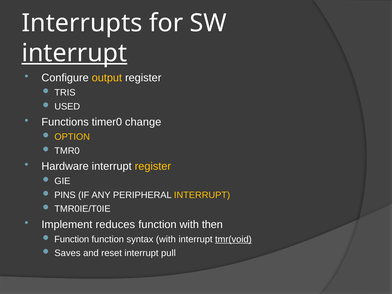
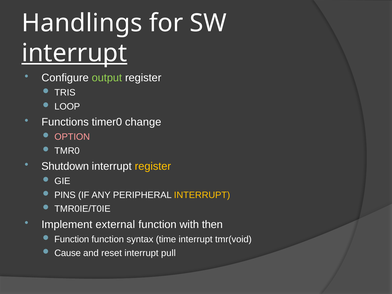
Interrupts: Interrupts -> Handlings
output colour: yellow -> light green
USED: USED -> LOOP
OPTION colour: yellow -> pink
Hardware: Hardware -> Shutdown
reduces: reduces -> external
syntax with: with -> time
tmr(void underline: present -> none
Saves: Saves -> Cause
